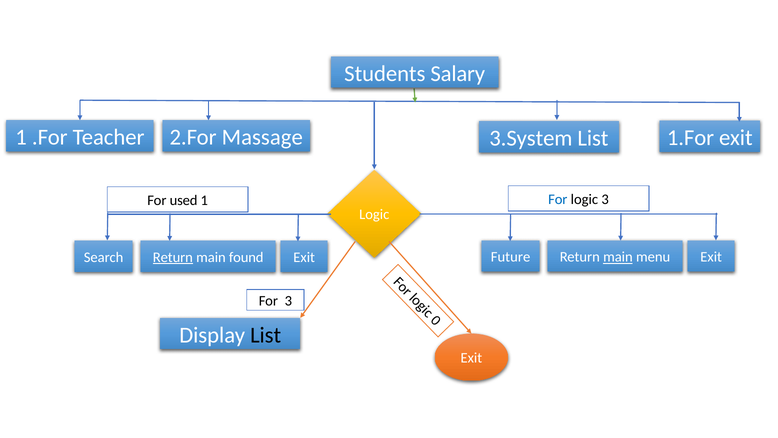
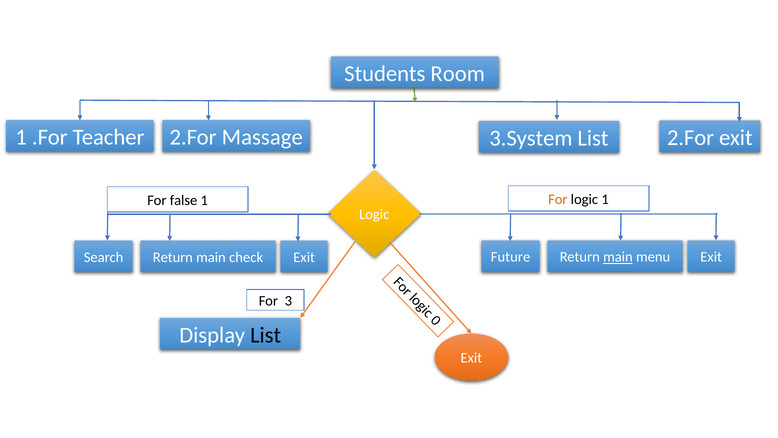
Salary: Salary -> Room
Teacher 1.For: 1.For -> 2.For
For at (558, 199) colour: blue -> orange
logic 3: 3 -> 1
used: used -> false
Return at (173, 257) underline: present -> none
found: found -> check
